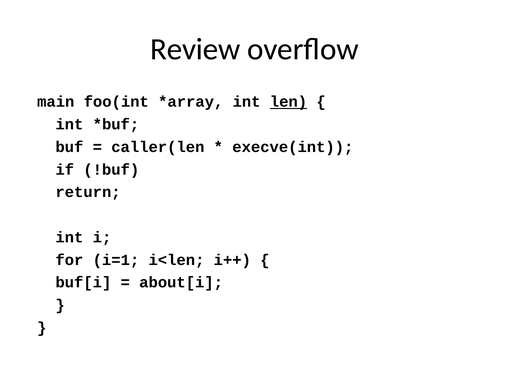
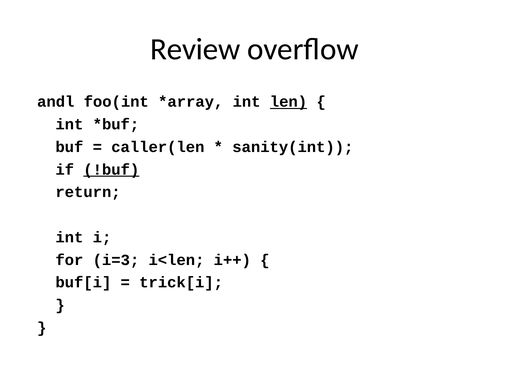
main: main -> andl
execve(int: execve(int -> sanity(int
!buf underline: none -> present
i=1: i=1 -> i=3
about[i: about[i -> trick[i
